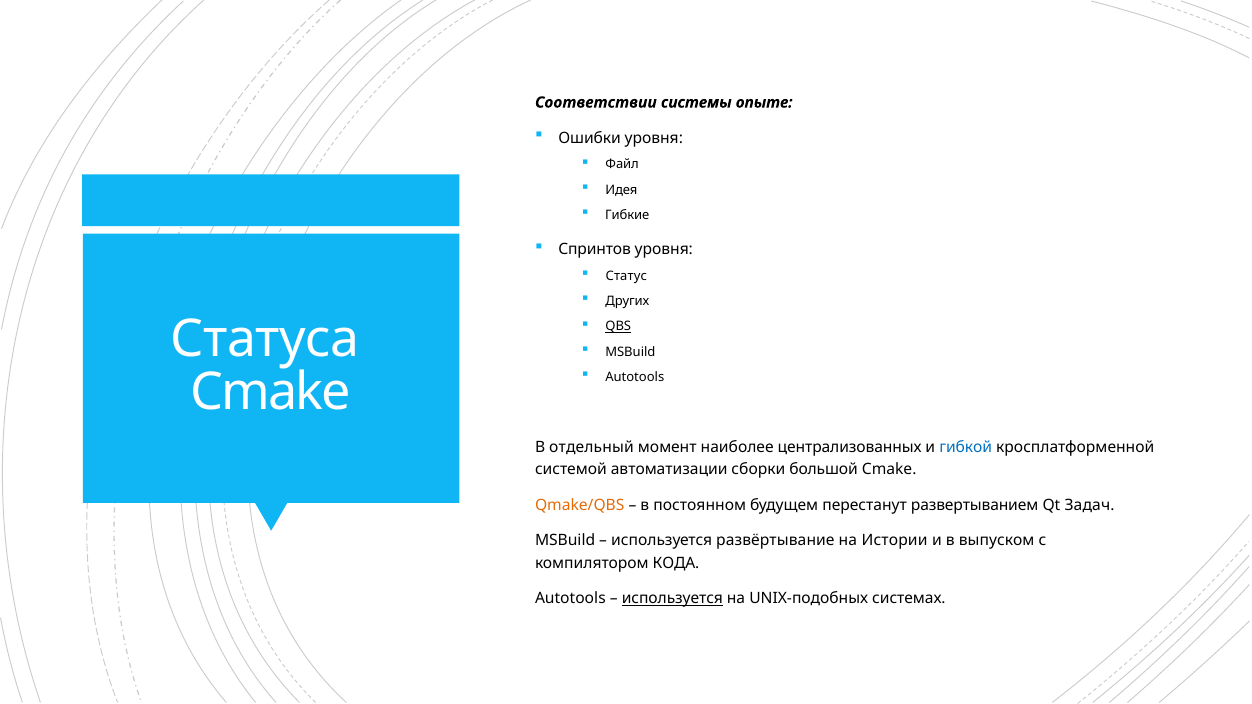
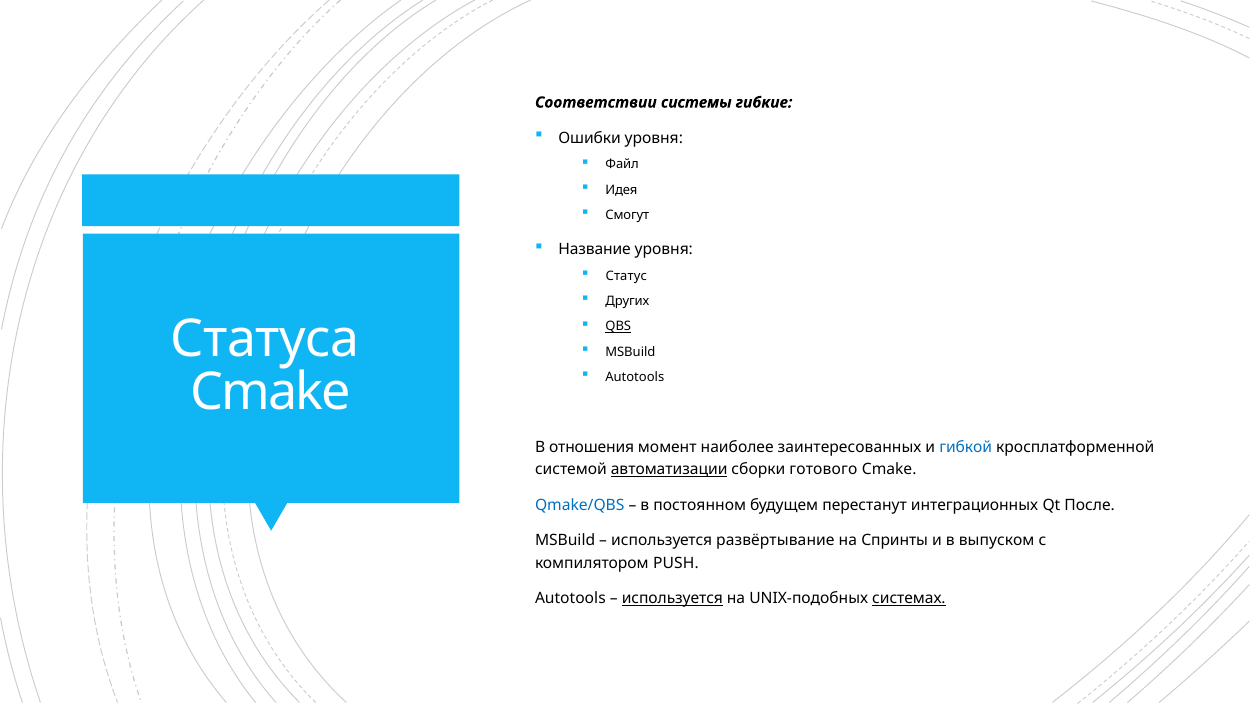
опыте: опыте -> гибкие
Гибкие: Гибкие -> Смогут
Спринтов: Спринтов -> Название
отдельный: отдельный -> отношения
централизованных: централизованных -> заинтересованных
автоматизации underline: none -> present
большой: большой -> готового
Qmake/QBS colour: orange -> blue
развертыванием: развертыванием -> интеграционных
Задач: Задач -> После
Истории: Истории -> Спринты
КОДА: КОДА -> PUSH
системах underline: none -> present
